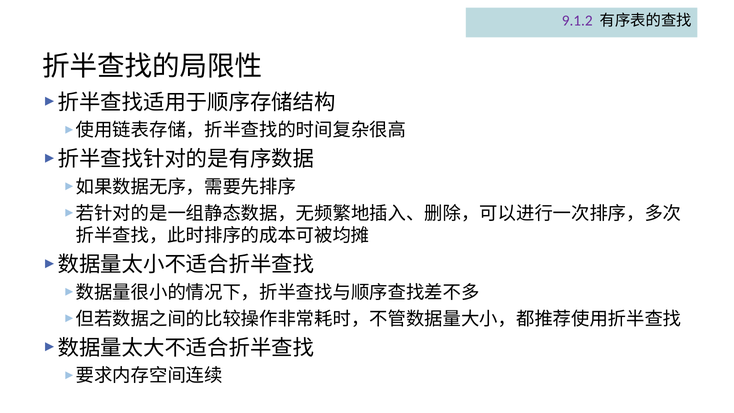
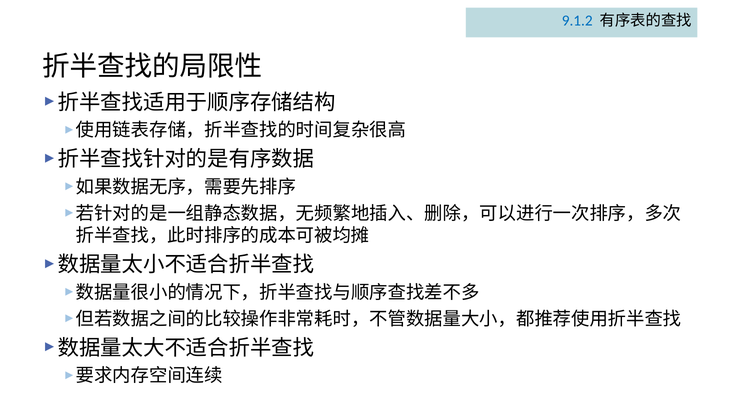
9.1.2 colour: purple -> blue
